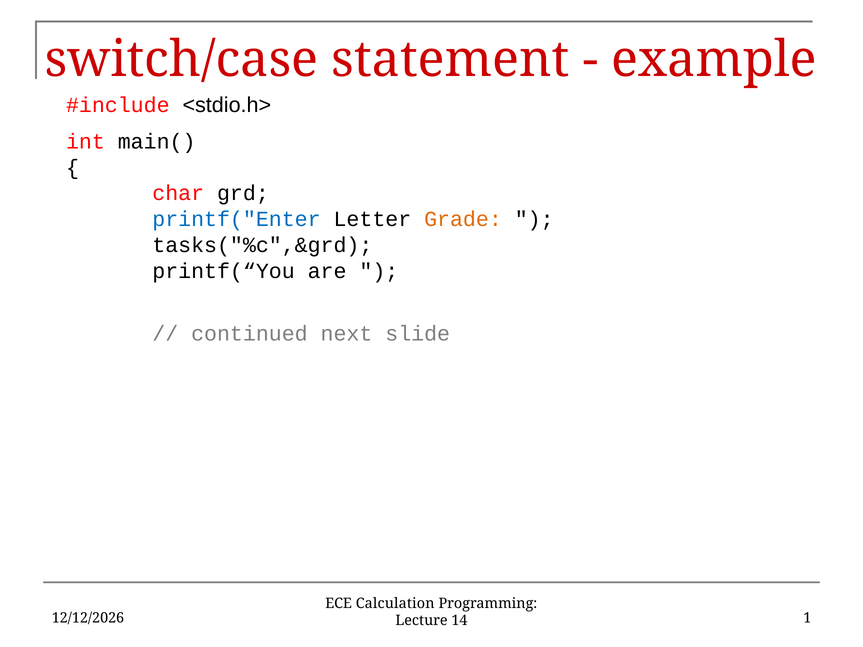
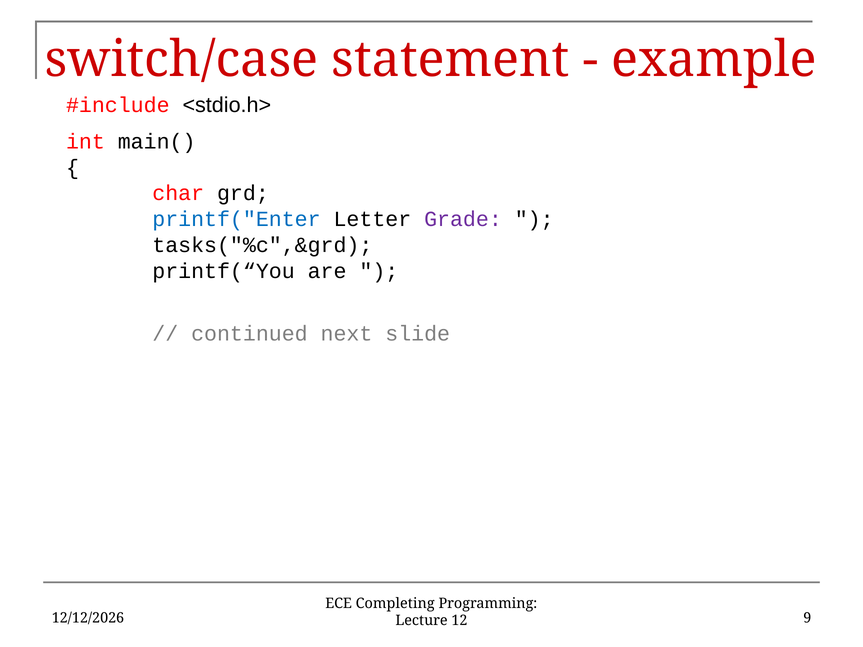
Grade colour: orange -> purple
Calculation: Calculation -> Completing
1: 1 -> 9
14: 14 -> 12
